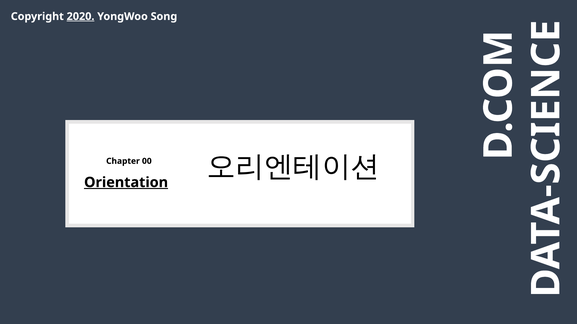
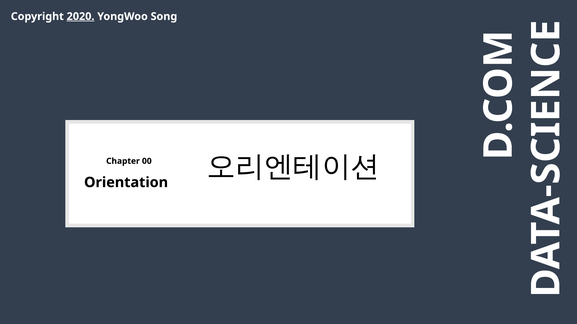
Orientation underline: present -> none
